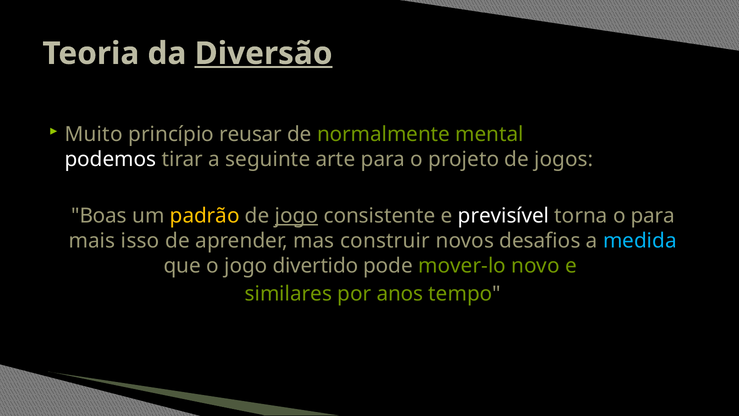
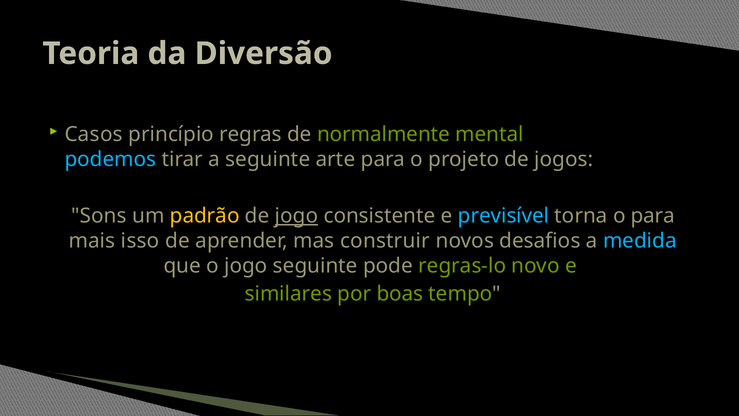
Diversão underline: present -> none
Muito: Muito -> Casos
reusar: reusar -> regras
podemos colour: white -> light blue
Boas: Boas -> Sons
previsível colour: white -> light blue
jogo divertido: divertido -> seguinte
mover-lo: mover-lo -> regras-lo
anos: anos -> boas
